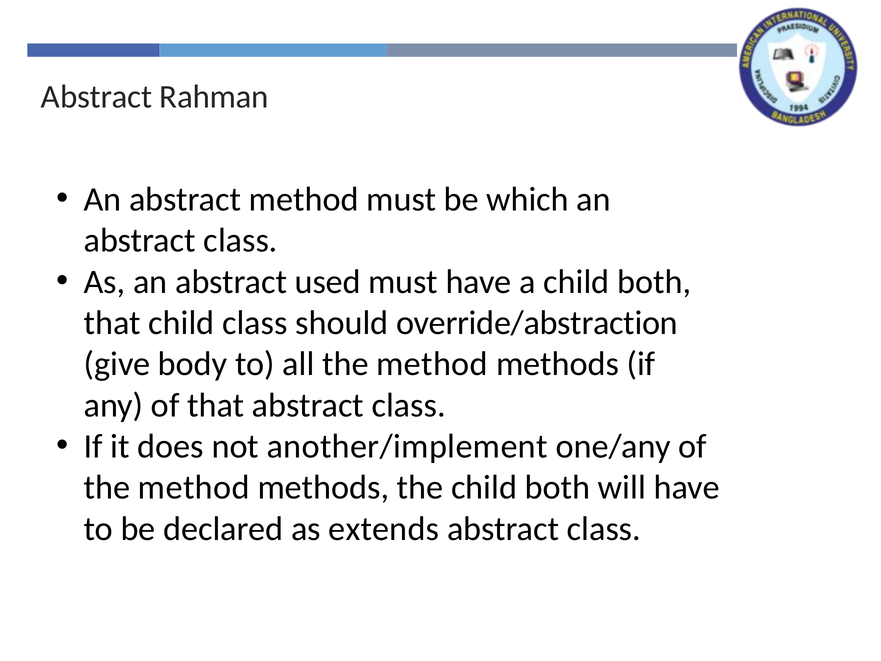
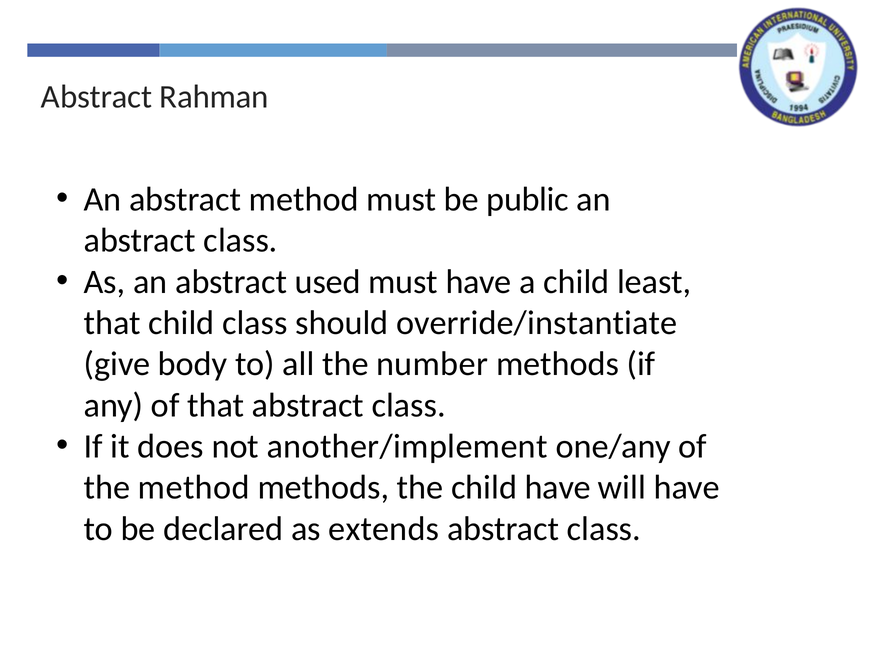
which: which -> public
a child both: both -> least
override/abstraction: override/abstraction -> override/instantiate
all the method: method -> number
the child both: both -> have
